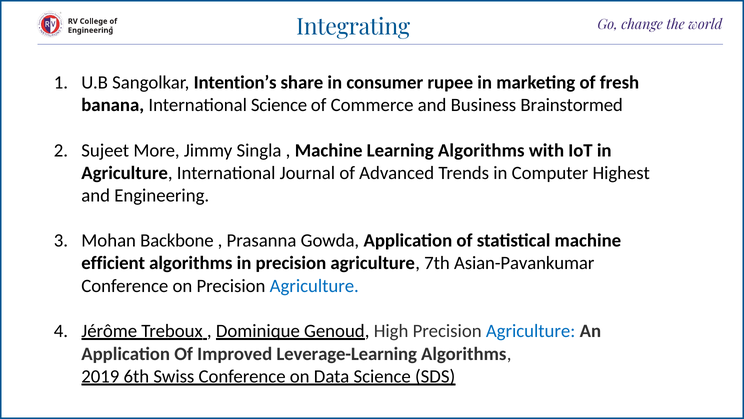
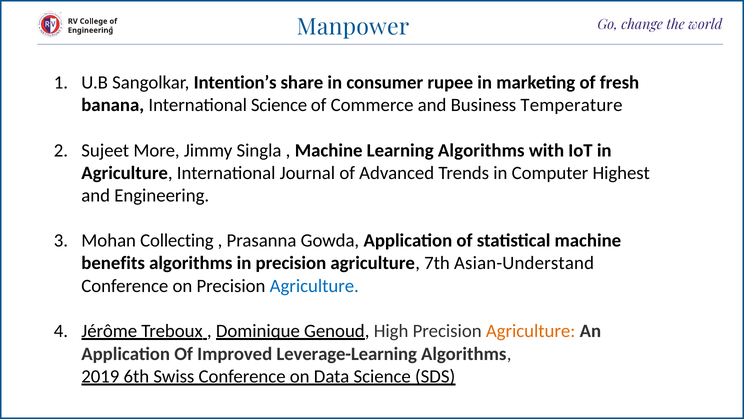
Integrating: Integrating -> Manpower
Brainstormed: Brainstormed -> Temperature
Backbone: Backbone -> Collecting
efficient: efficient -> benefits
Asian-Pavankumar: Asian-Pavankumar -> Asian-Understand
Agriculture at (531, 331) colour: blue -> orange
